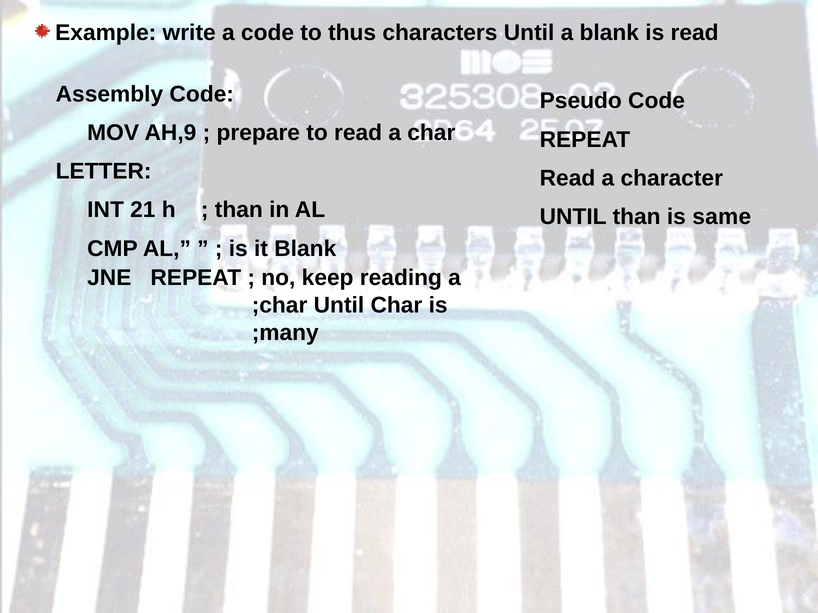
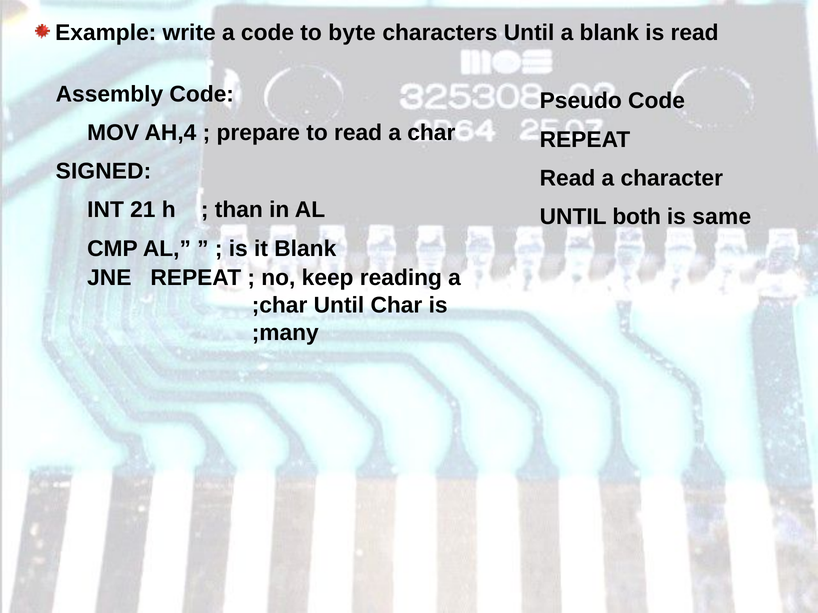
thus: thus -> byte
AH,9: AH,9 -> AH,4
LETTER: LETTER -> SIGNED
UNTIL than: than -> both
